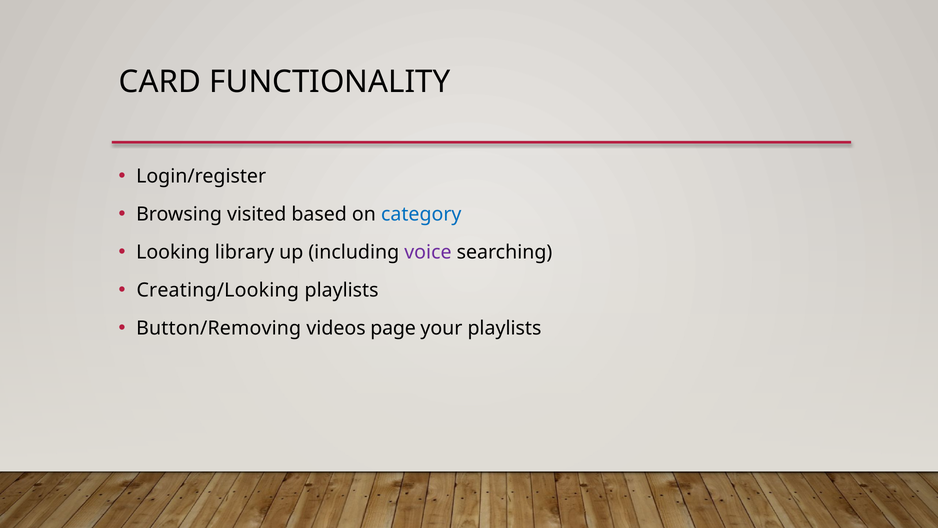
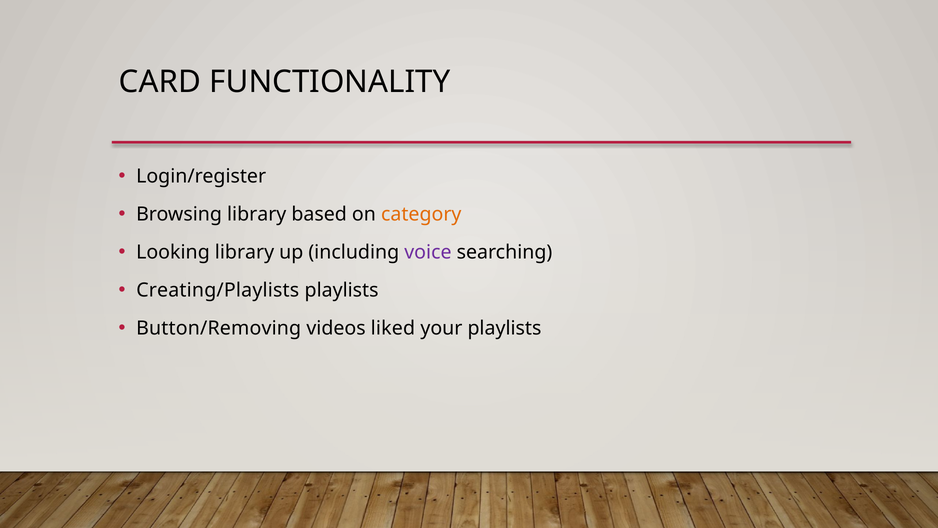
Browsing visited: visited -> library
category colour: blue -> orange
Creating/Looking: Creating/Looking -> Creating/Playlists
page: page -> liked
